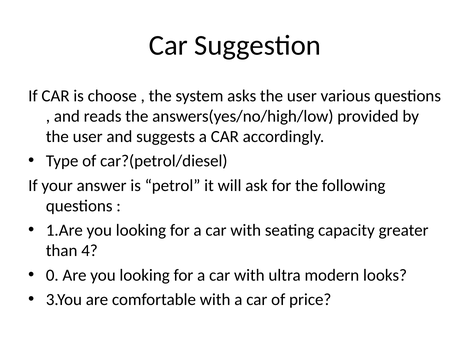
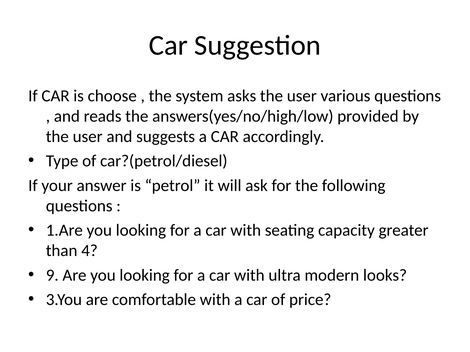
0: 0 -> 9
